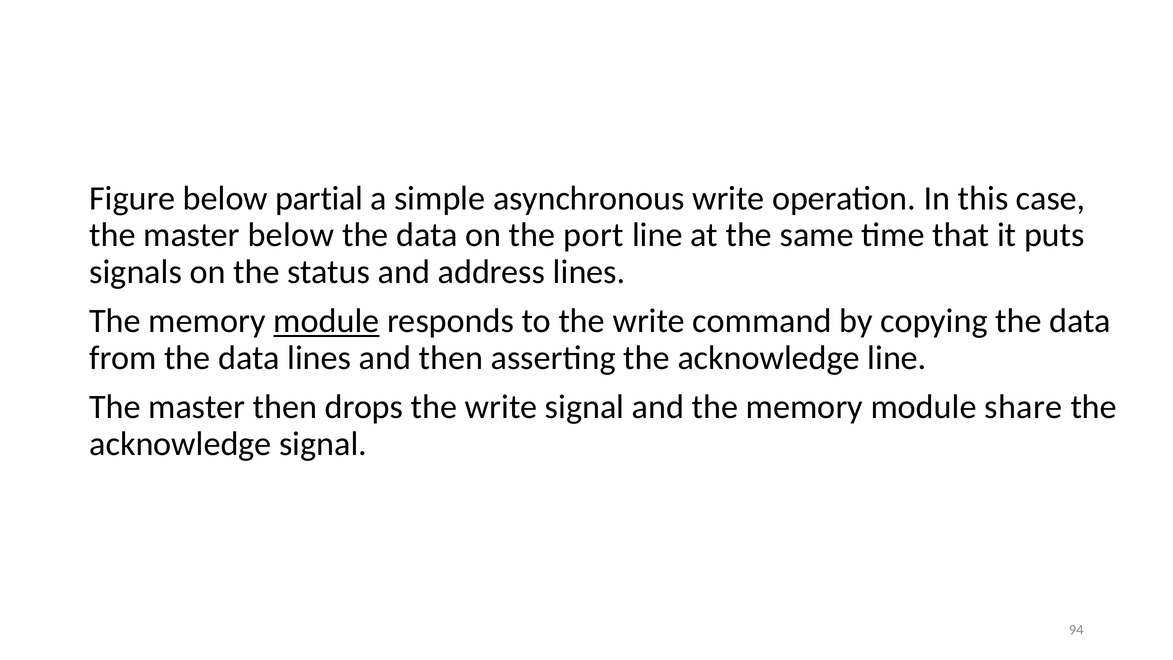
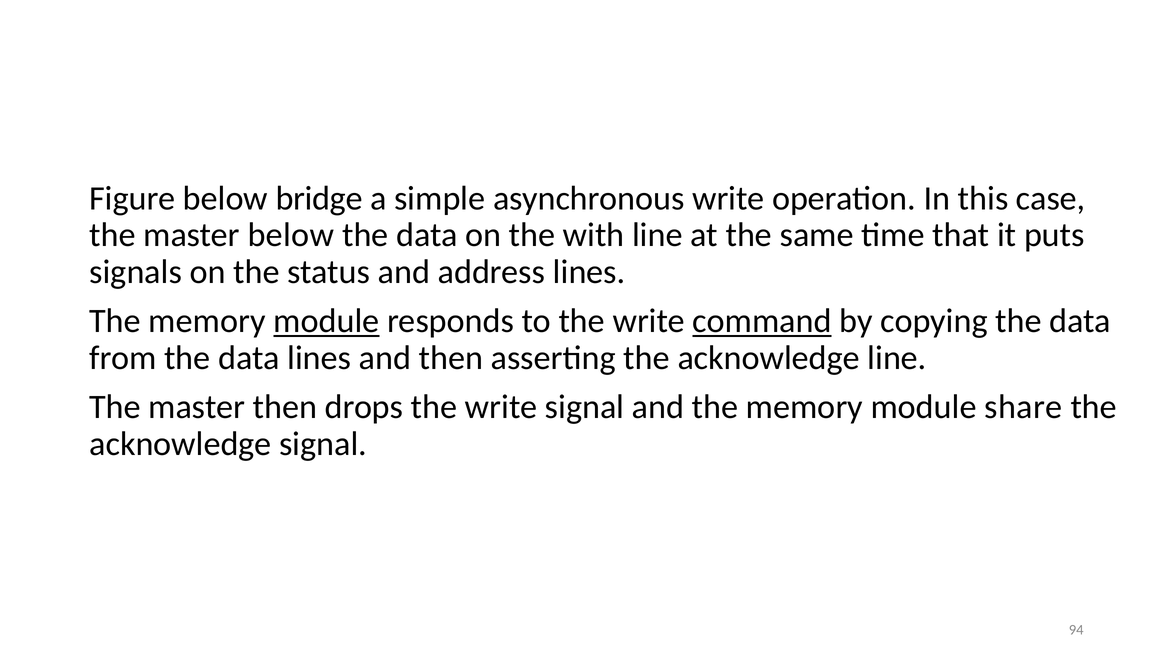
partial: partial -> bridge
port: port -> with
command underline: none -> present
